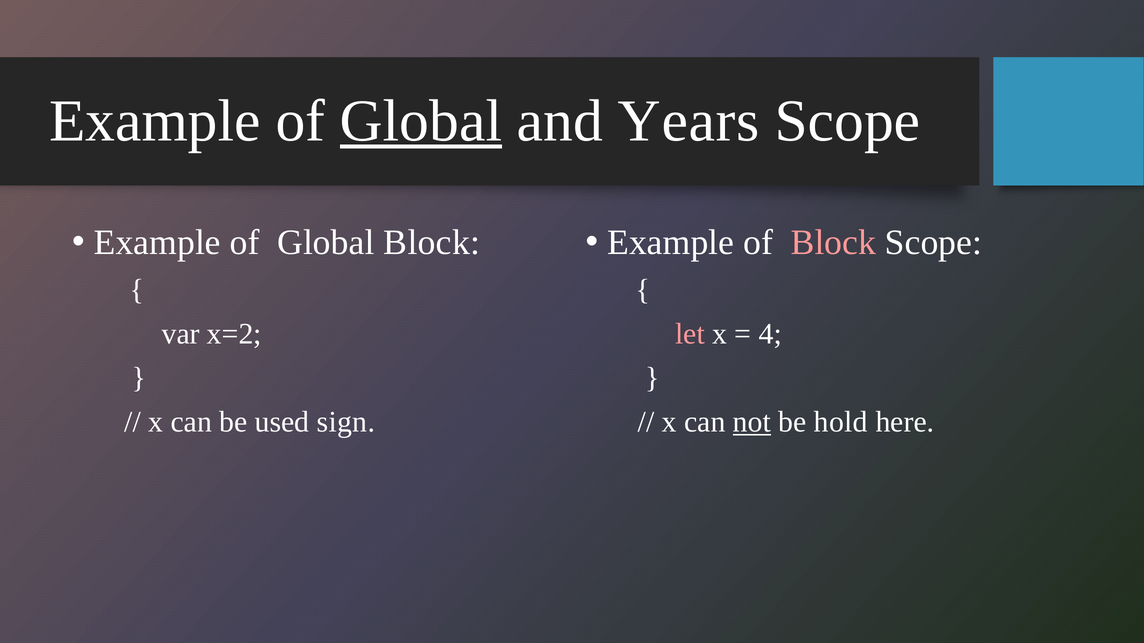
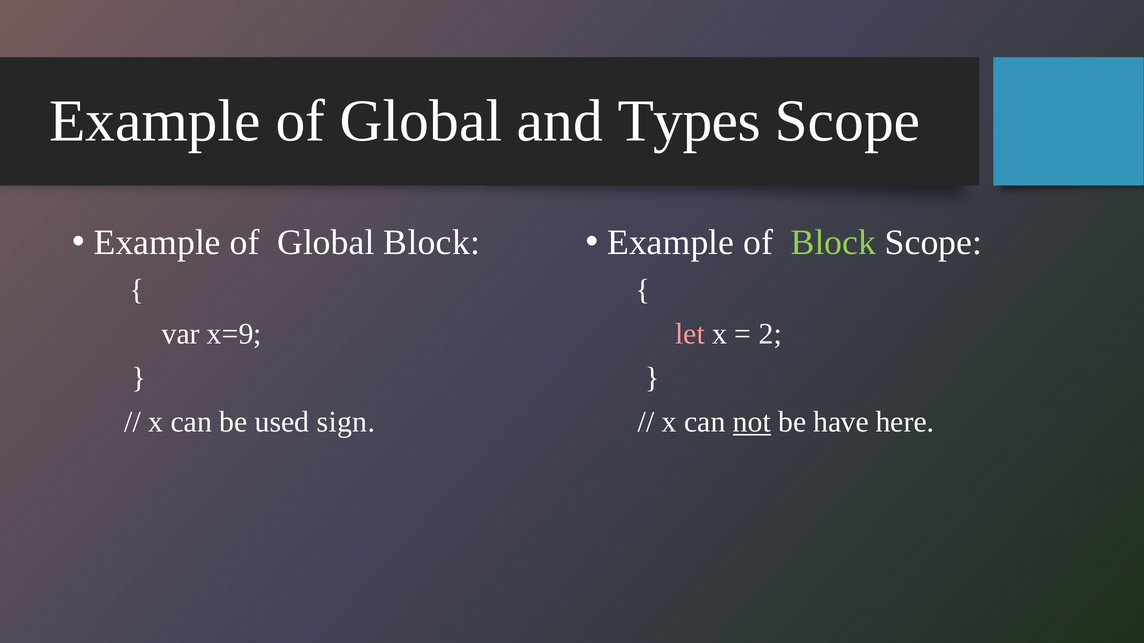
Global at (421, 121) underline: present -> none
Years: Years -> Types
Block at (833, 243) colour: pink -> light green
x=2: x=2 -> x=9
4: 4 -> 2
hold: hold -> have
